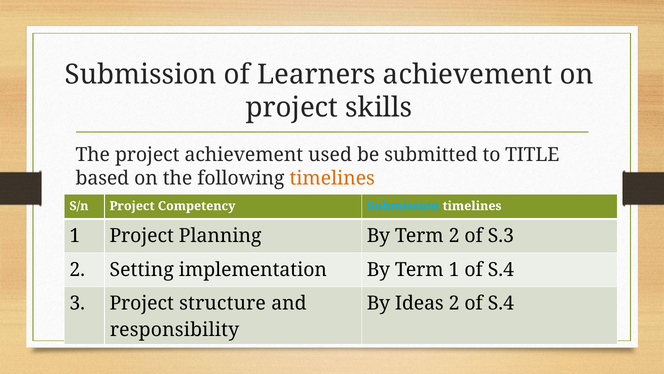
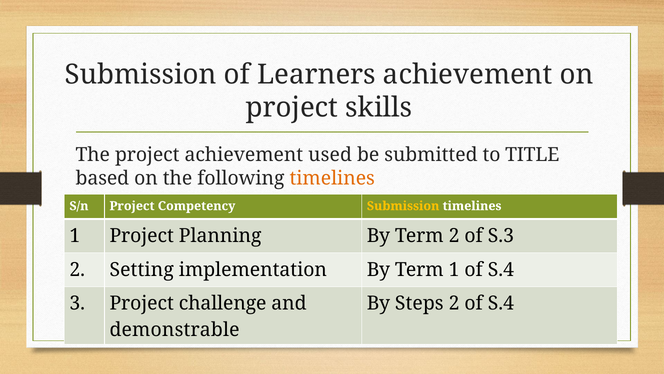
Submission at (403, 206) colour: light blue -> yellow
structure: structure -> challenge
Ideas: Ideas -> Steps
responsibility: responsibility -> demonstrable
